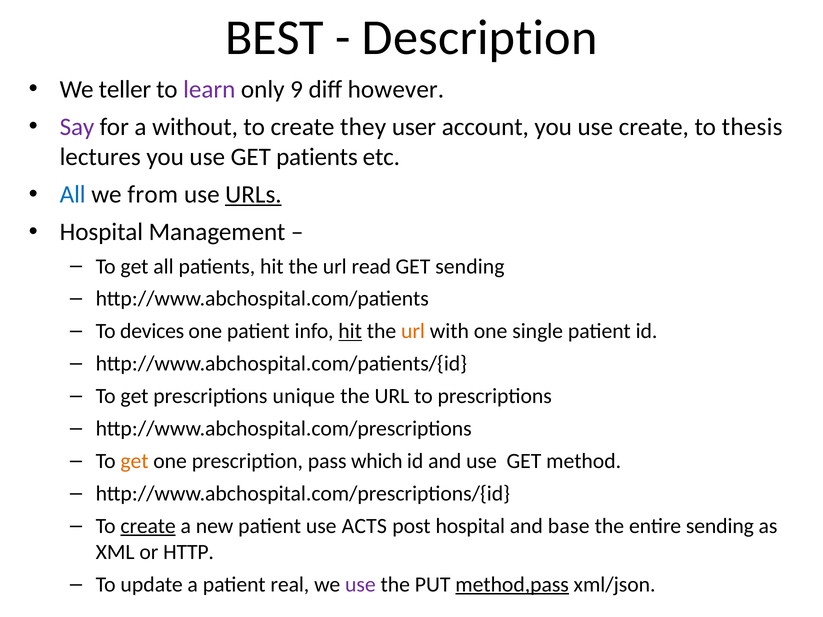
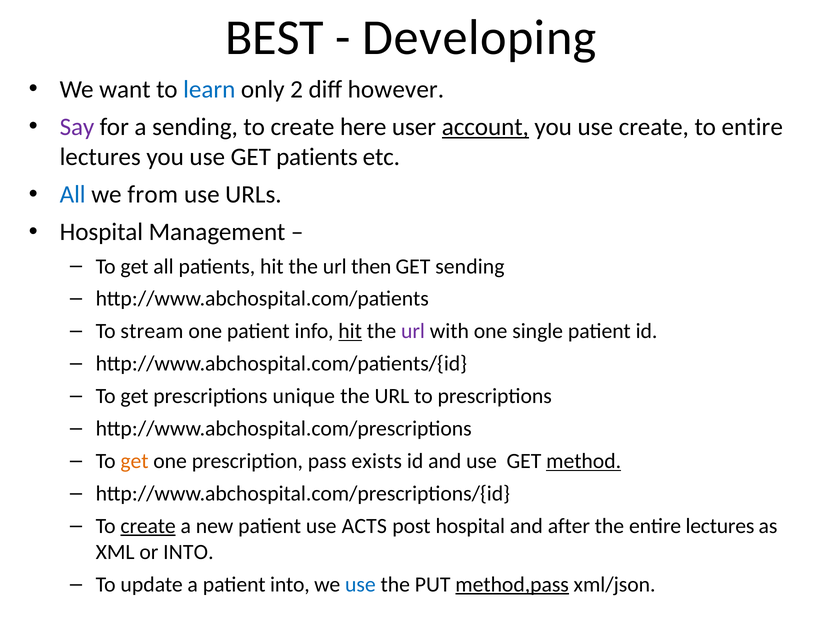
Description: Description -> Developing
teller: teller -> want
learn colour: purple -> blue
9: 9 -> 2
a without: without -> sending
they: they -> here
account underline: none -> present
to thesis: thesis -> entire
URLs underline: present -> none
read: read -> then
devices: devices -> stream
url at (413, 331) colour: orange -> purple
which: which -> exists
method underline: none -> present
base: base -> after
the entire sending: sending -> lectures
or HTTP: HTTP -> INTO
patient real: real -> into
use at (360, 585) colour: purple -> blue
